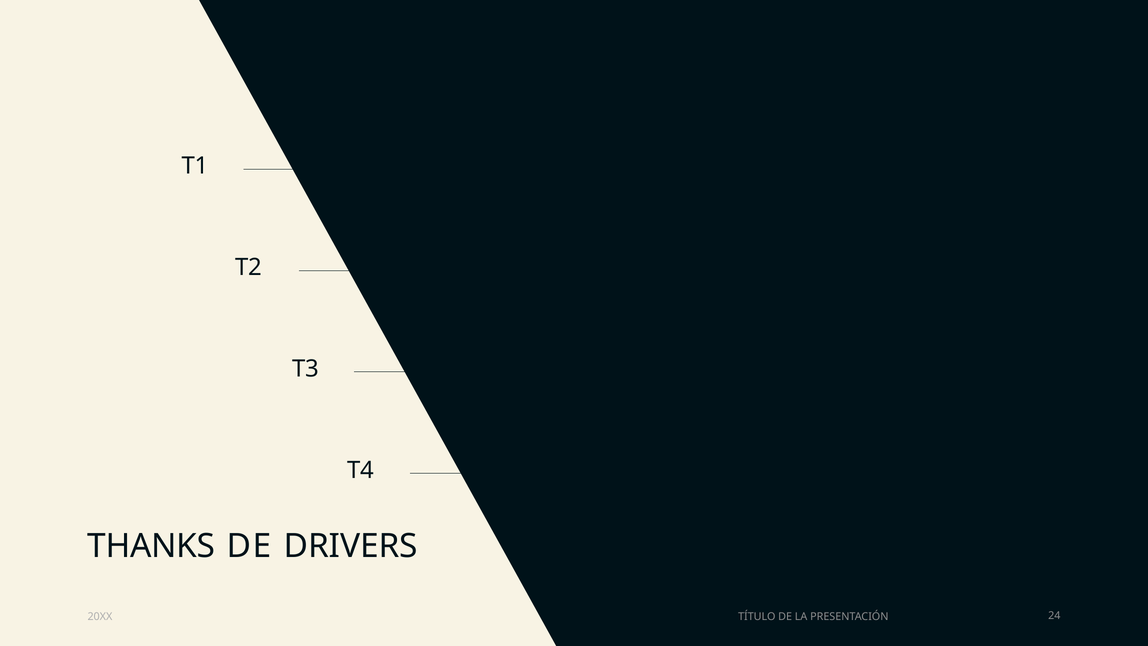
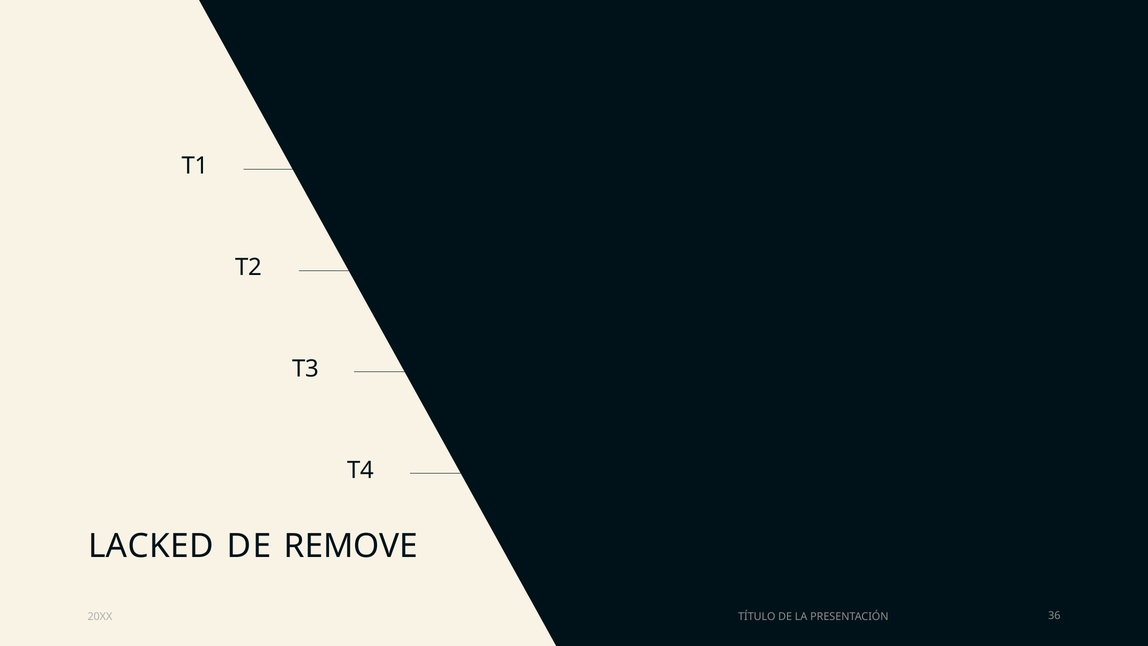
THANKS: THANKS -> LACKED
DRIVERS: DRIVERS -> REMOVE
24: 24 -> 36
